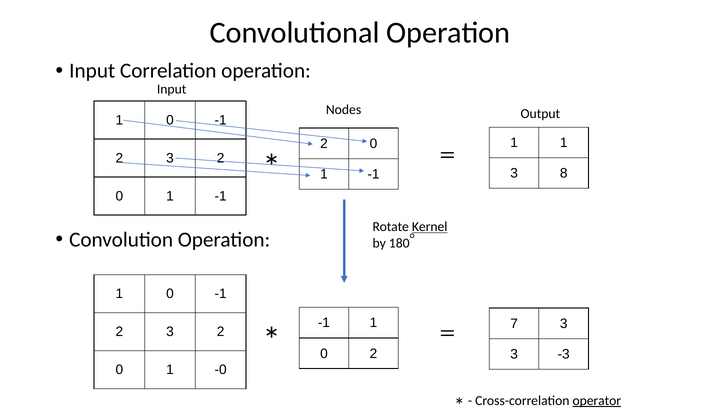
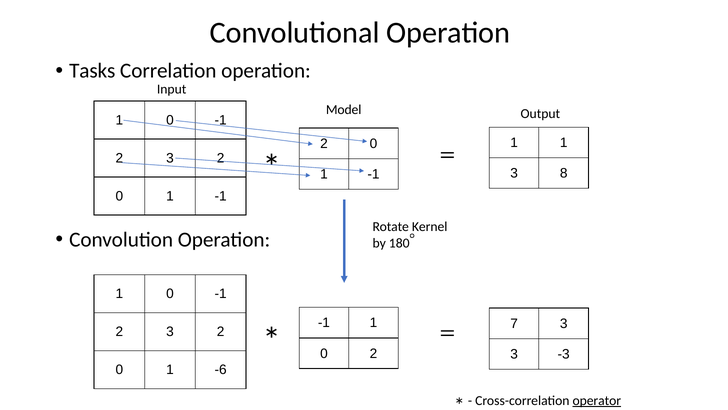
Input at (92, 71): Input -> Tasks
Nodes: Nodes -> Model
Kernel underline: present -> none
-0: -0 -> -6
